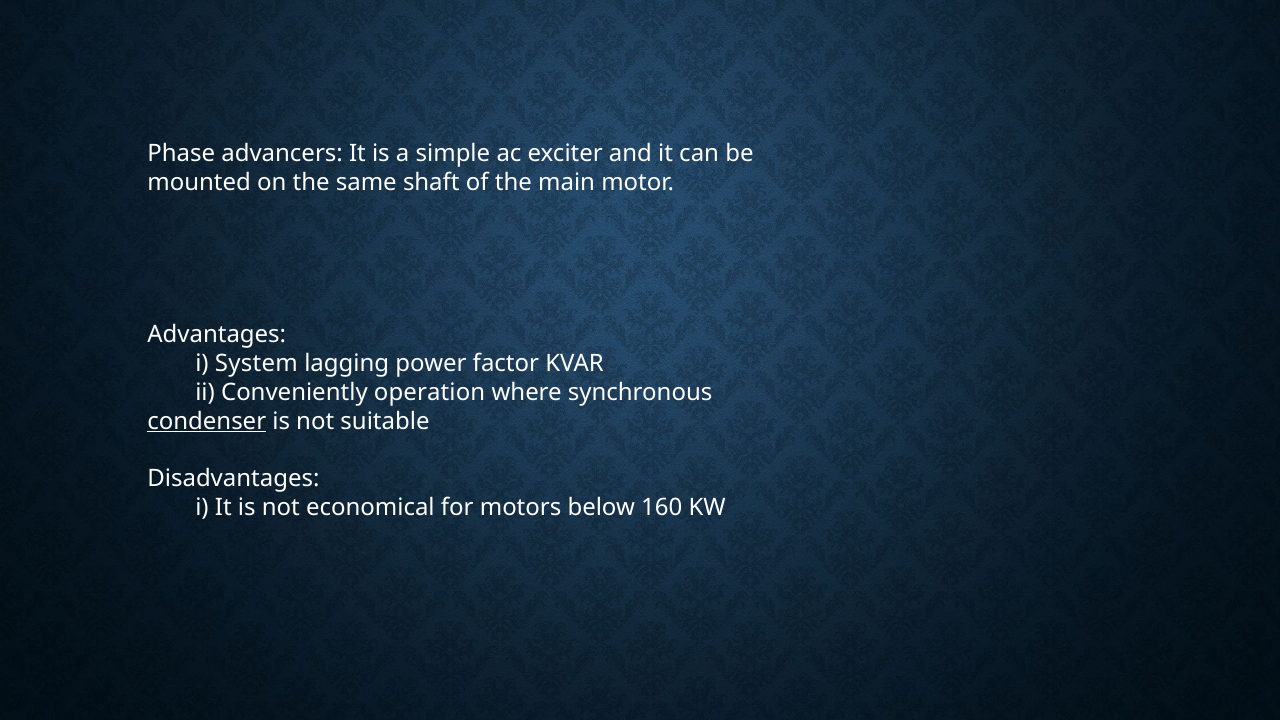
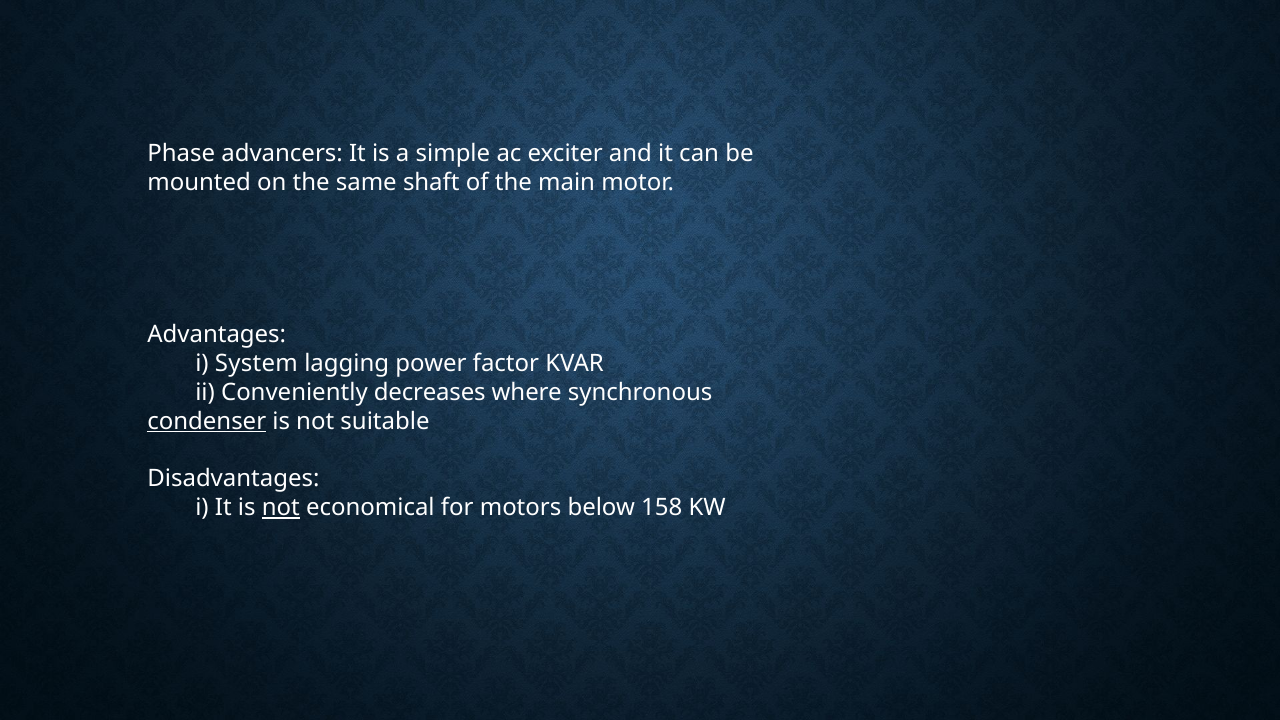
operation: operation -> decreases
not at (281, 508) underline: none -> present
160: 160 -> 158
